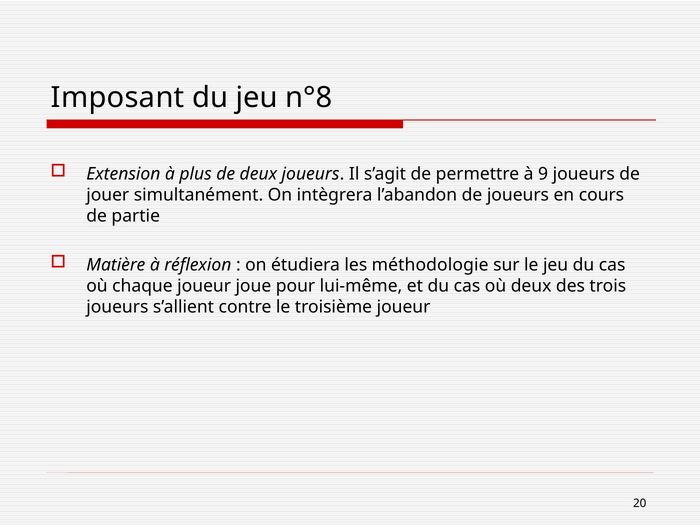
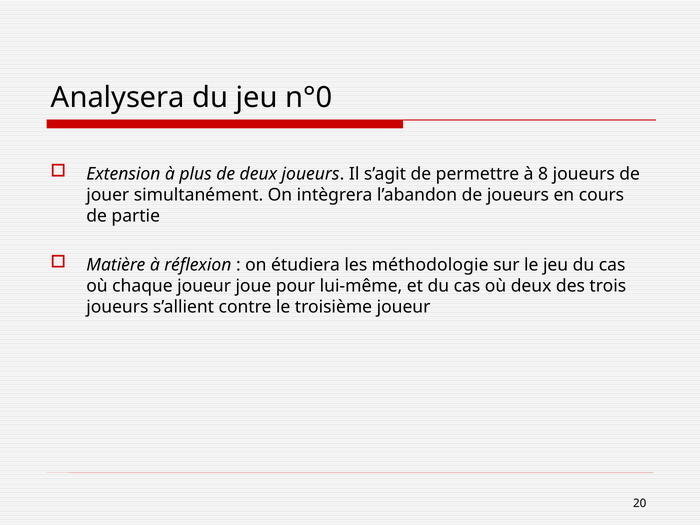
Imposant: Imposant -> Analysera
n°8: n°8 -> n°0
9: 9 -> 8
